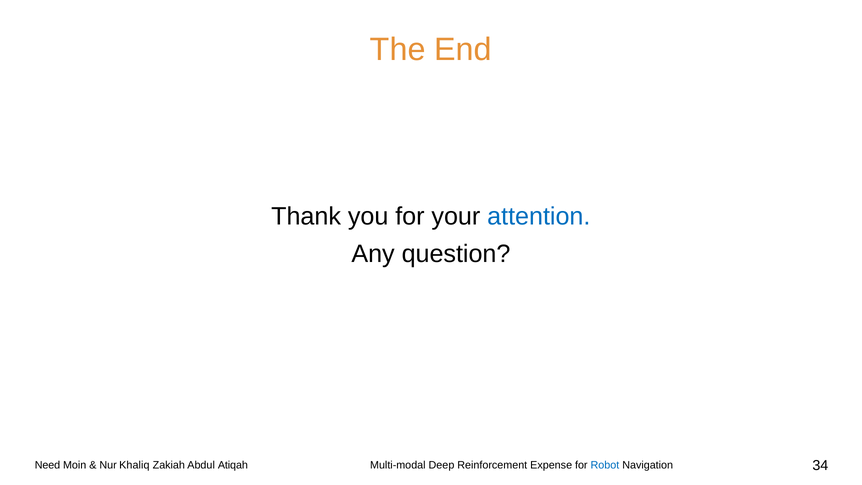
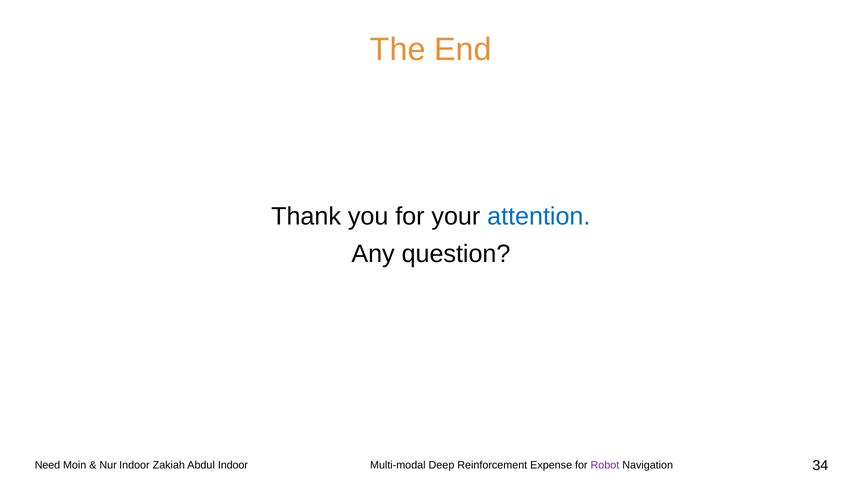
Nur Khaliq: Khaliq -> Indoor
Abdul Atiqah: Atiqah -> Indoor
Robot colour: blue -> purple
